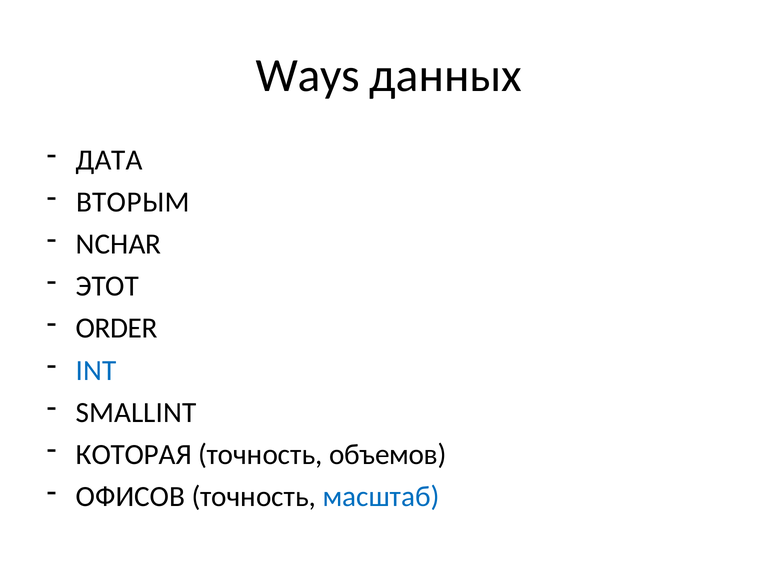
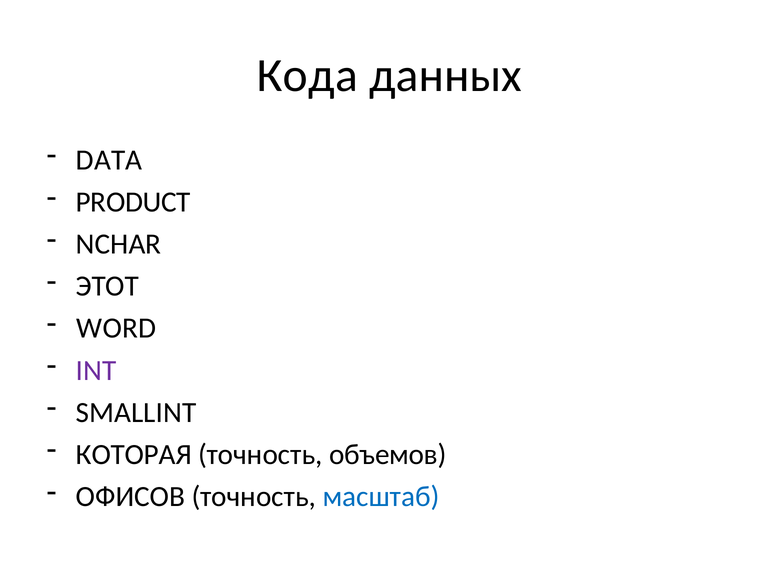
Ways: Ways -> Кода
ДАТА: ДАТА -> DATA
ВТОРЫМ: ВТОРЫМ -> PRODUCT
ORDER: ORDER -> WORD
INT colour: blue -> purple
